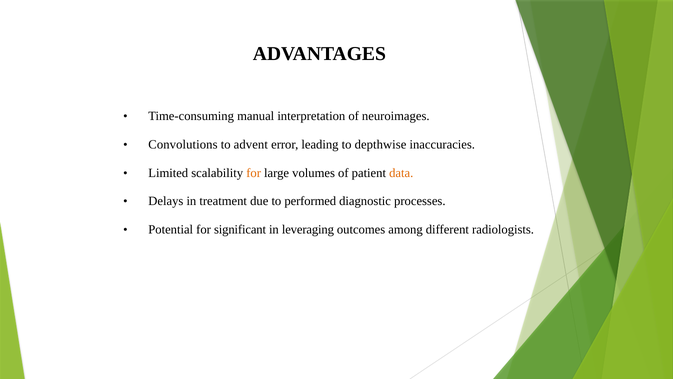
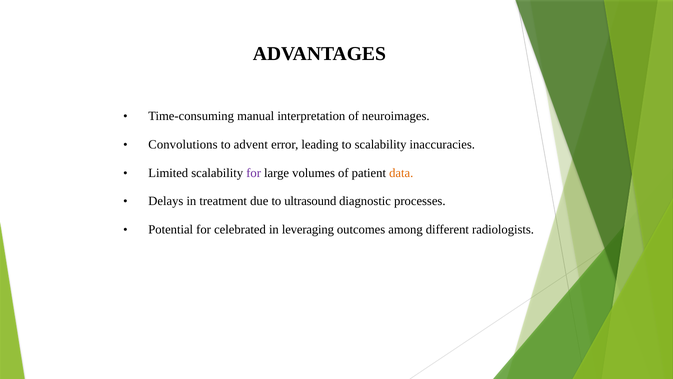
to depthwise: depthwise -> scalability
for at (254, 173) colour: orange -> purple
performed: performed -> ultrasound
significant: significant -> celebrated
